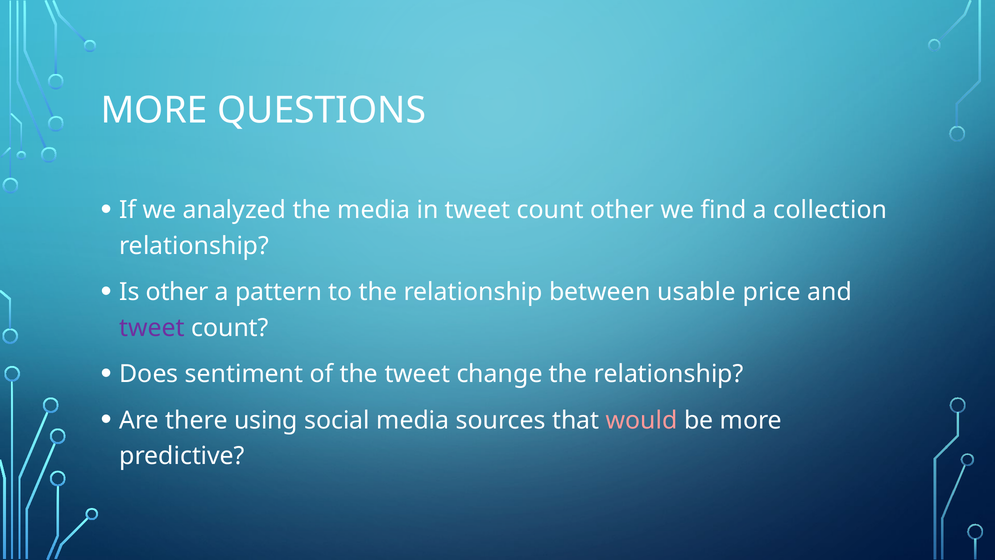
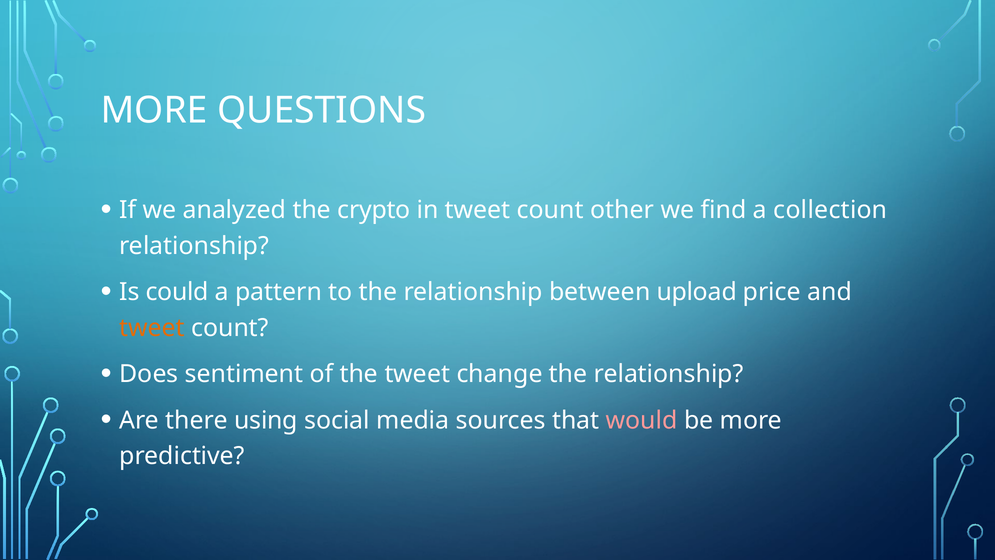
the media: media -> crypto
Is other: other -> could
usable: usable -> upload
tweet at (152, 328) colour: purple -> orange
